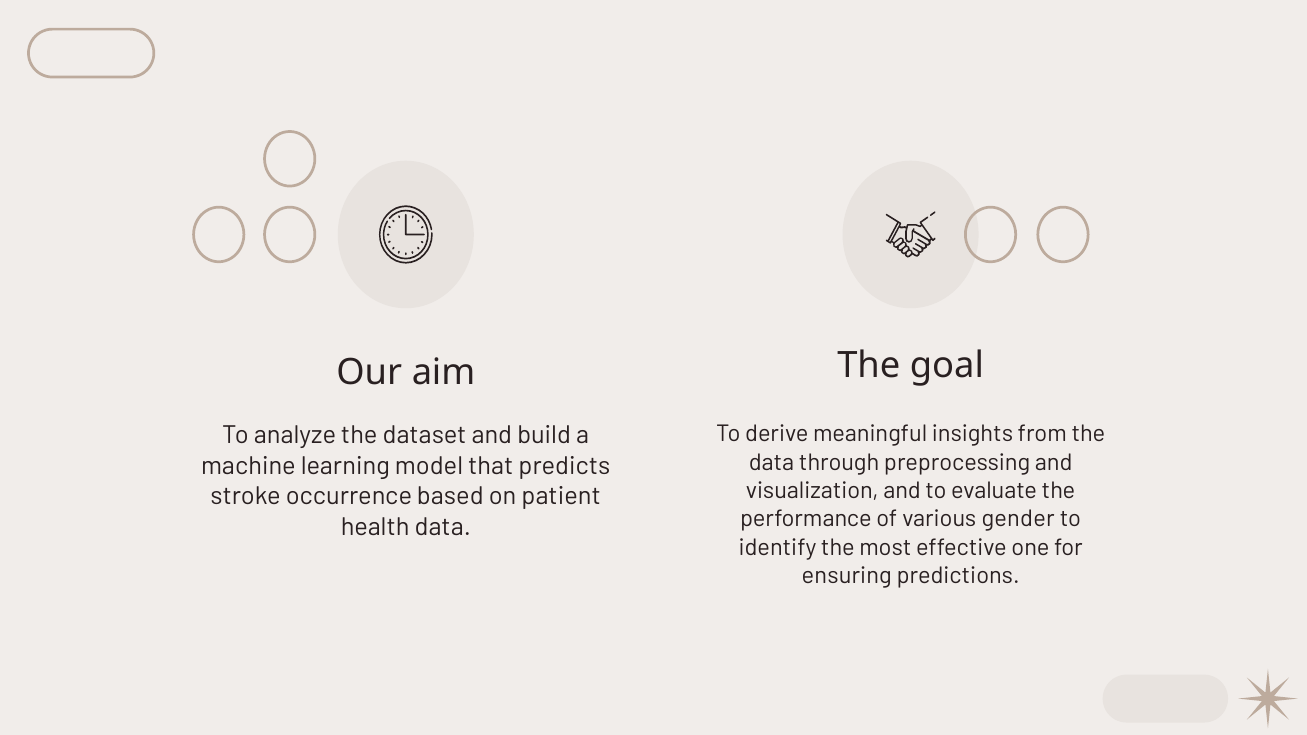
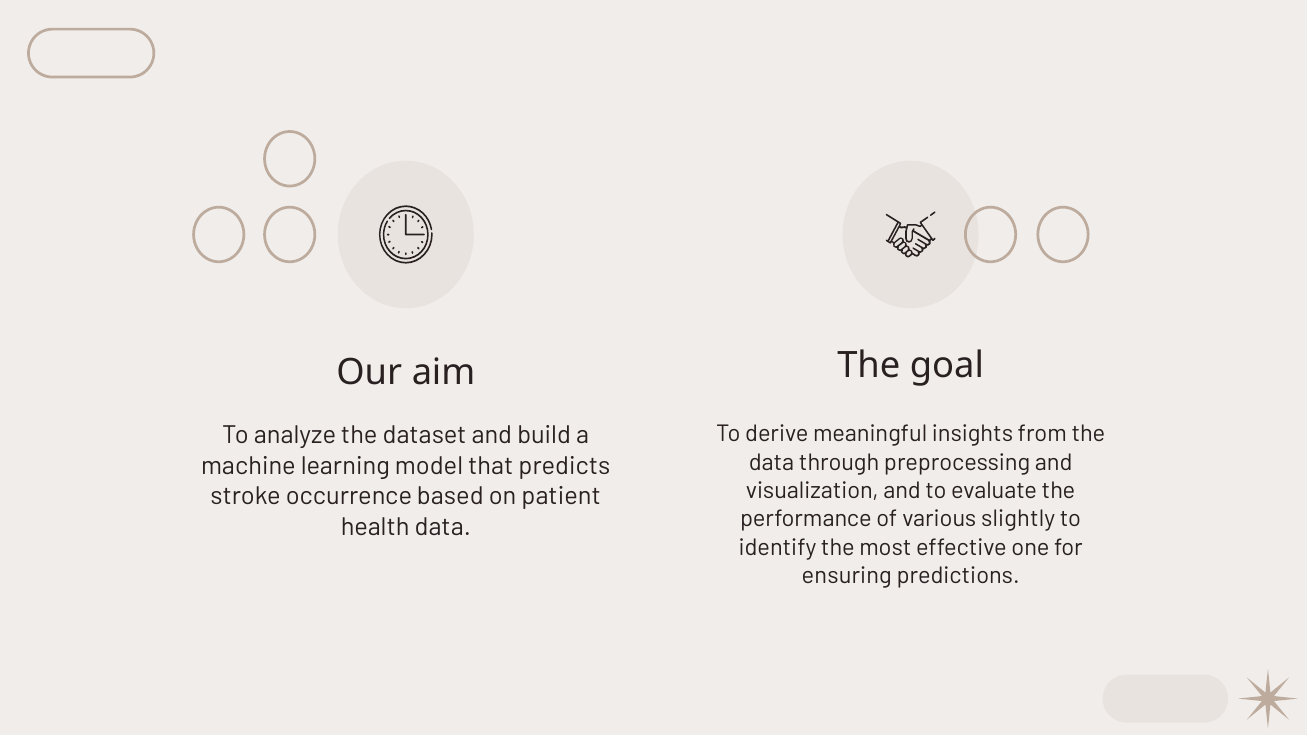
gender: gender -> slightly
